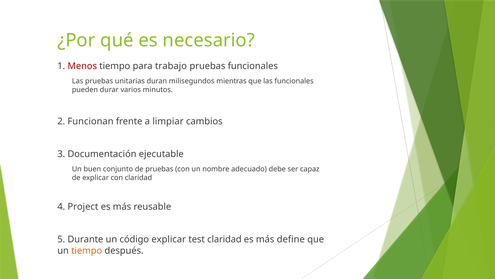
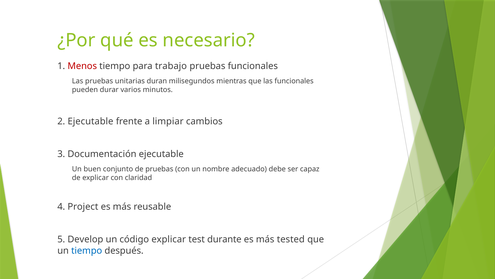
2 Funcionan: Funcionan -> Ejecutable
Durante: Durante -> Develop
test claridad: claridad -> durante
define: define -> tested
tiempo at (87, 250) colour: orange -> blue
